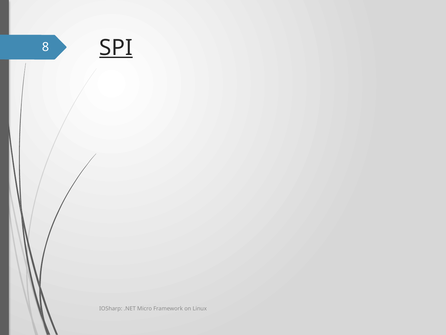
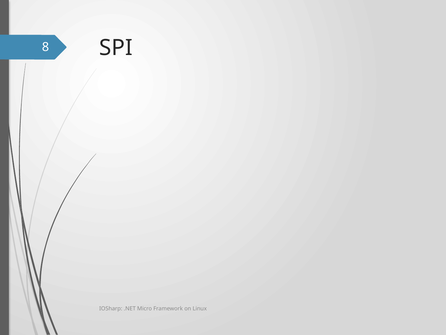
SPI underline: present -> none
